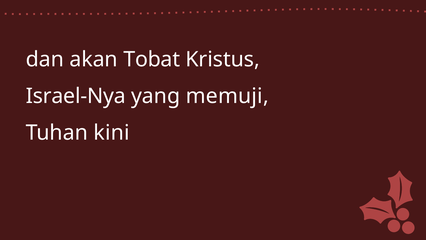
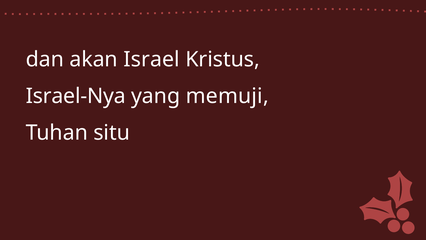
Tobat: Tobat -> Israel
kini: kini -> situ
